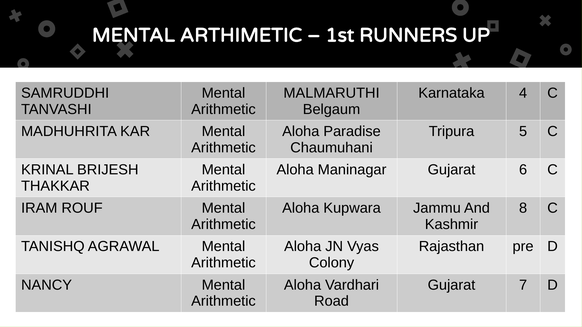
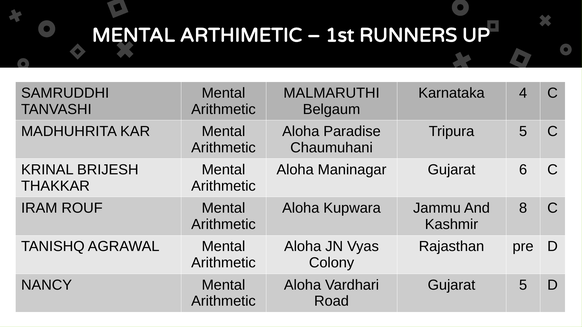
Gujarat 7: 7 -> 5
